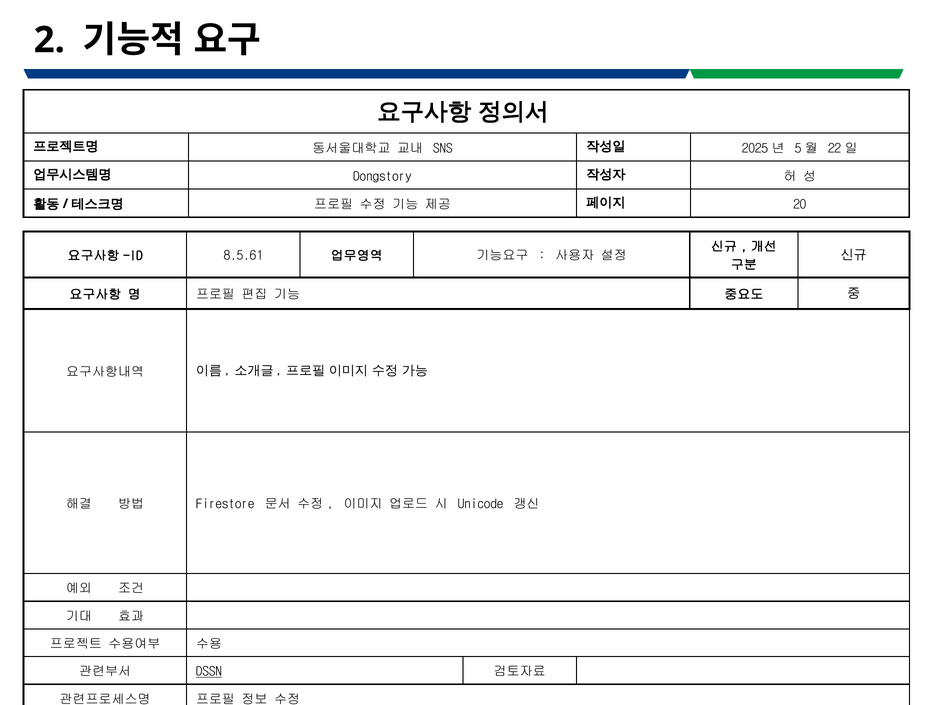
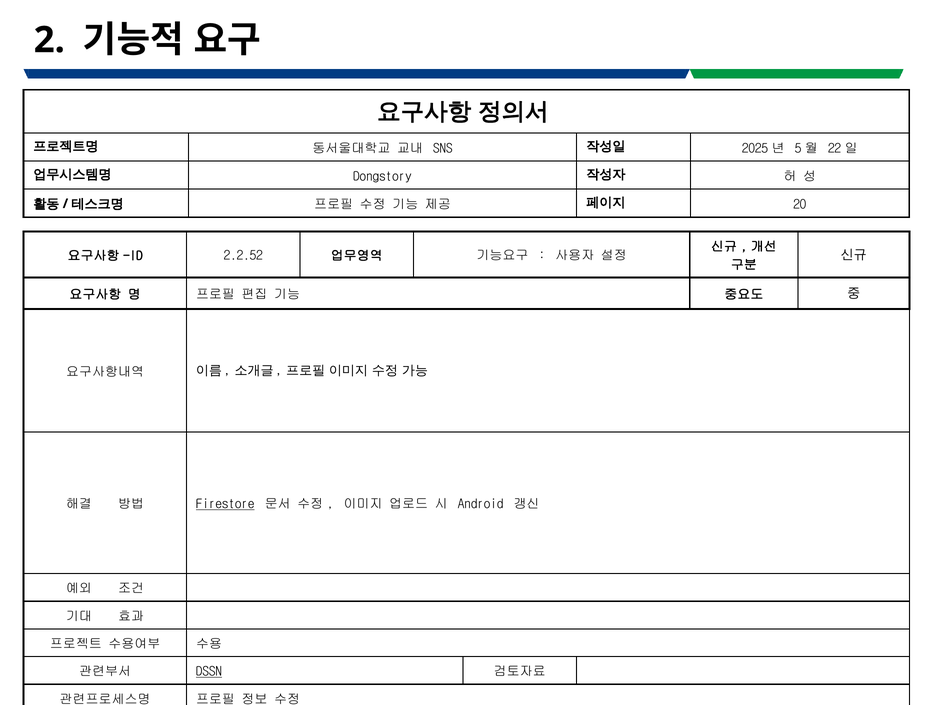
8.5.61: 8.5.61 -> 2.2.52
Firestore underline: none -> present
Unicode: Unicode -> Android
